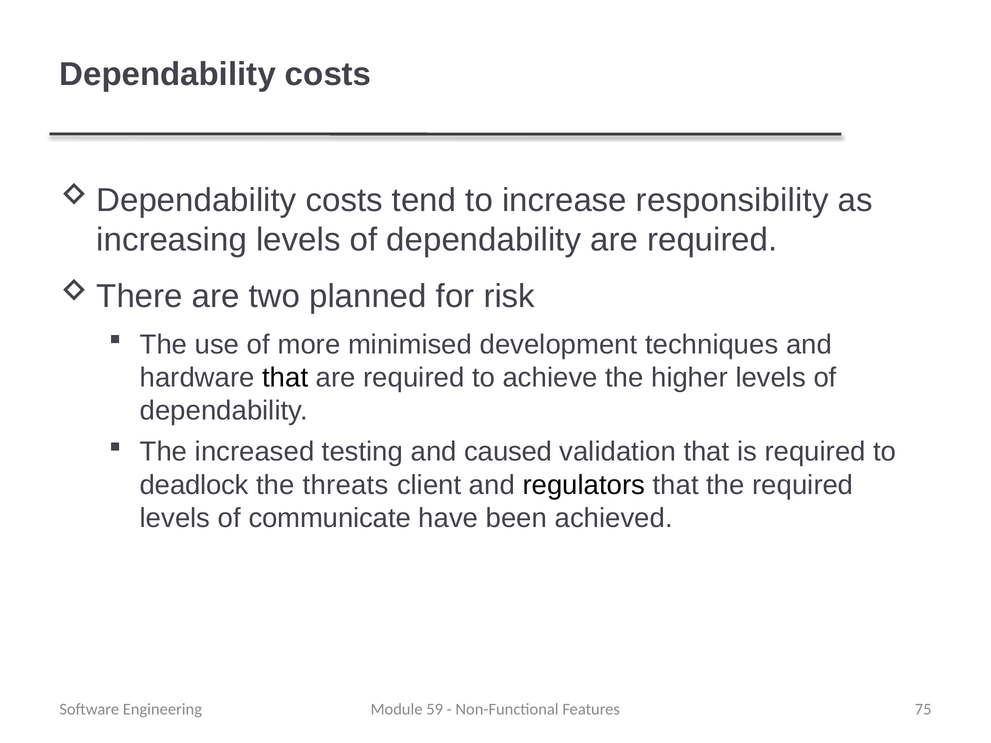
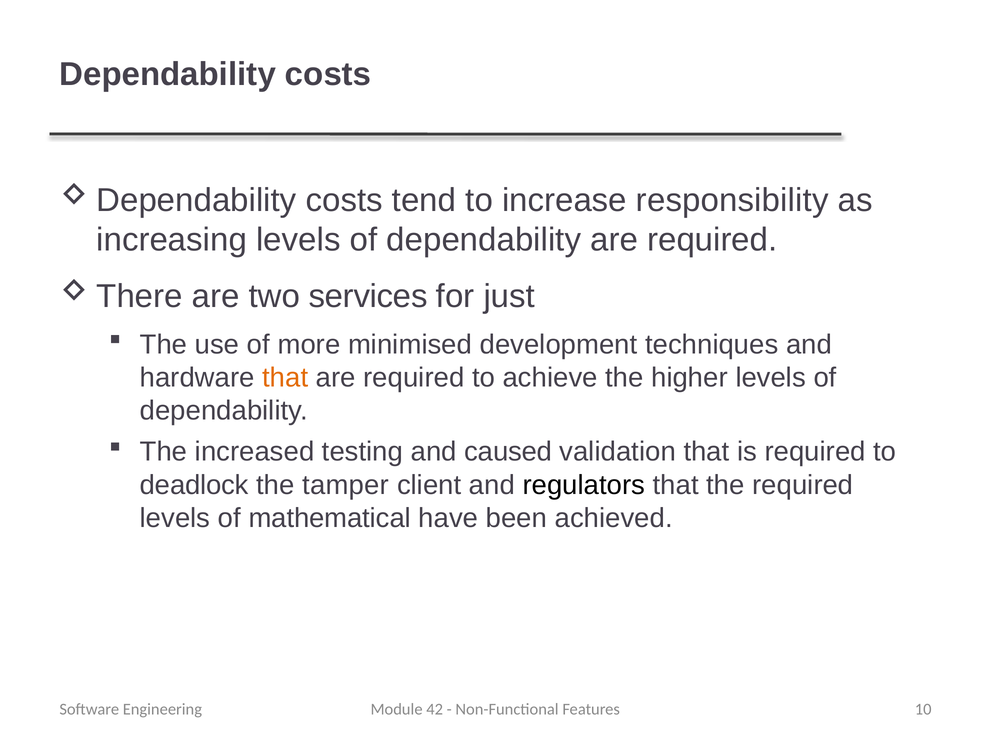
planned: planned -> services
risk: risk -> just
that at (285, 378) colour: black -> orange
threats: threats -> tamper
communicate: communicate -> mathematical
59: 59 -> 42
75: 75 -> 10
